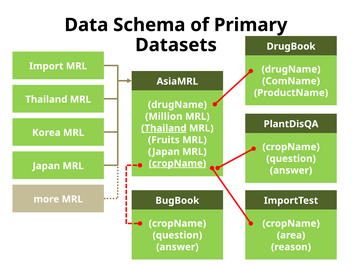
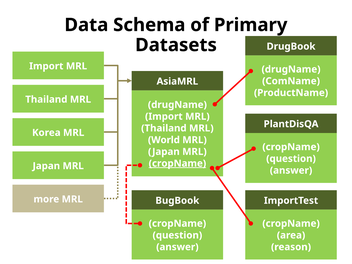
Million at (164, 116): Million -> Import
Thailand at (164, 128) underline: present -> none
Fruits: Fruits -> World
